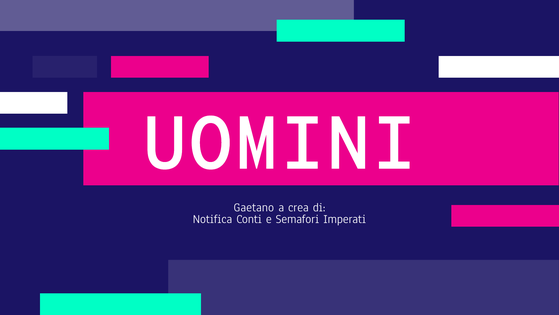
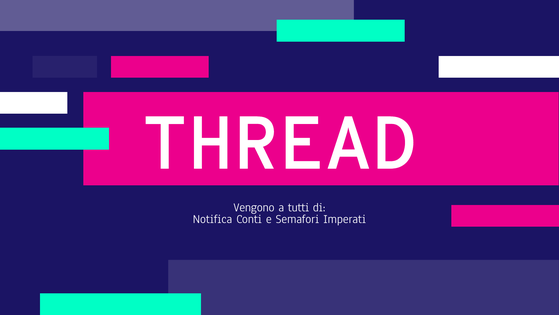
UOMINI: UOMINI -> THREAD
Gaetano: Gaetano -> Vengono
crea: crea -> tutti
